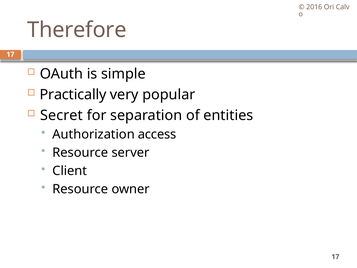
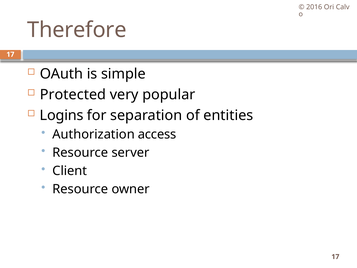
Practically: Practically -> Protected
Secret: Secret -> Logins
